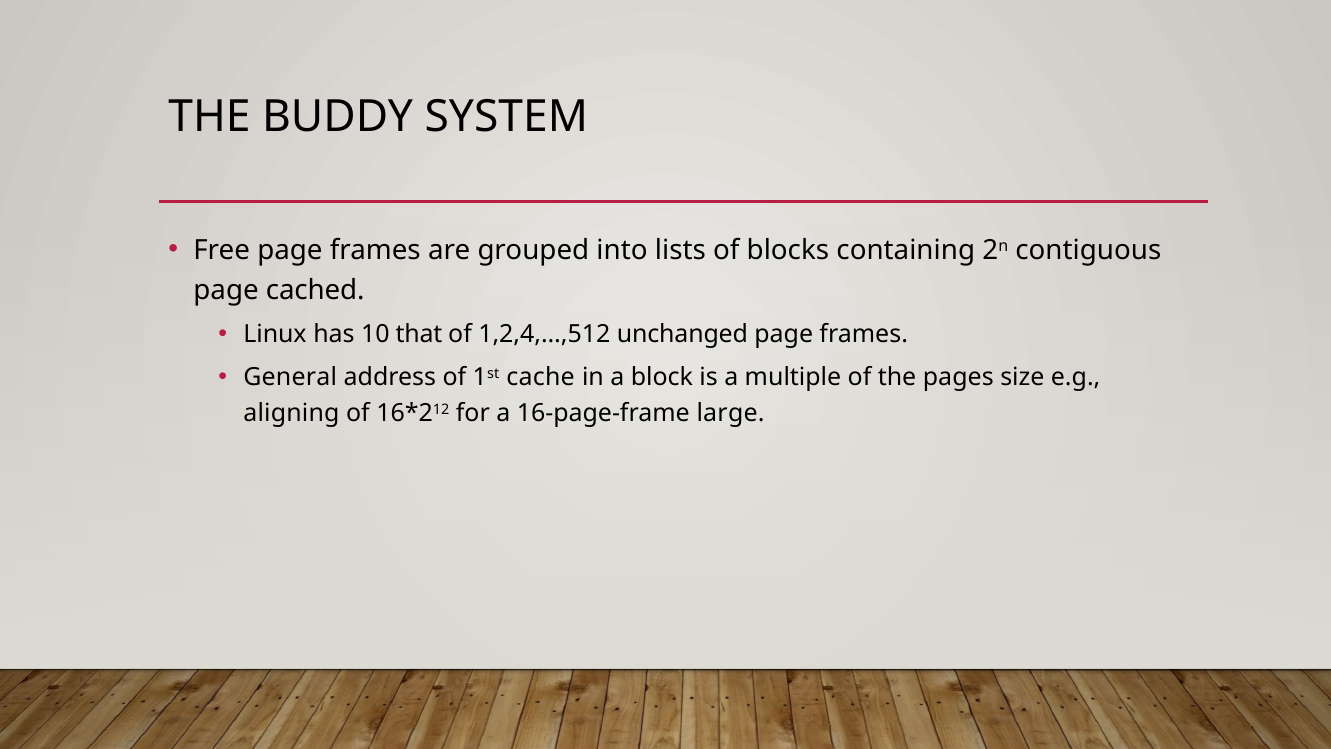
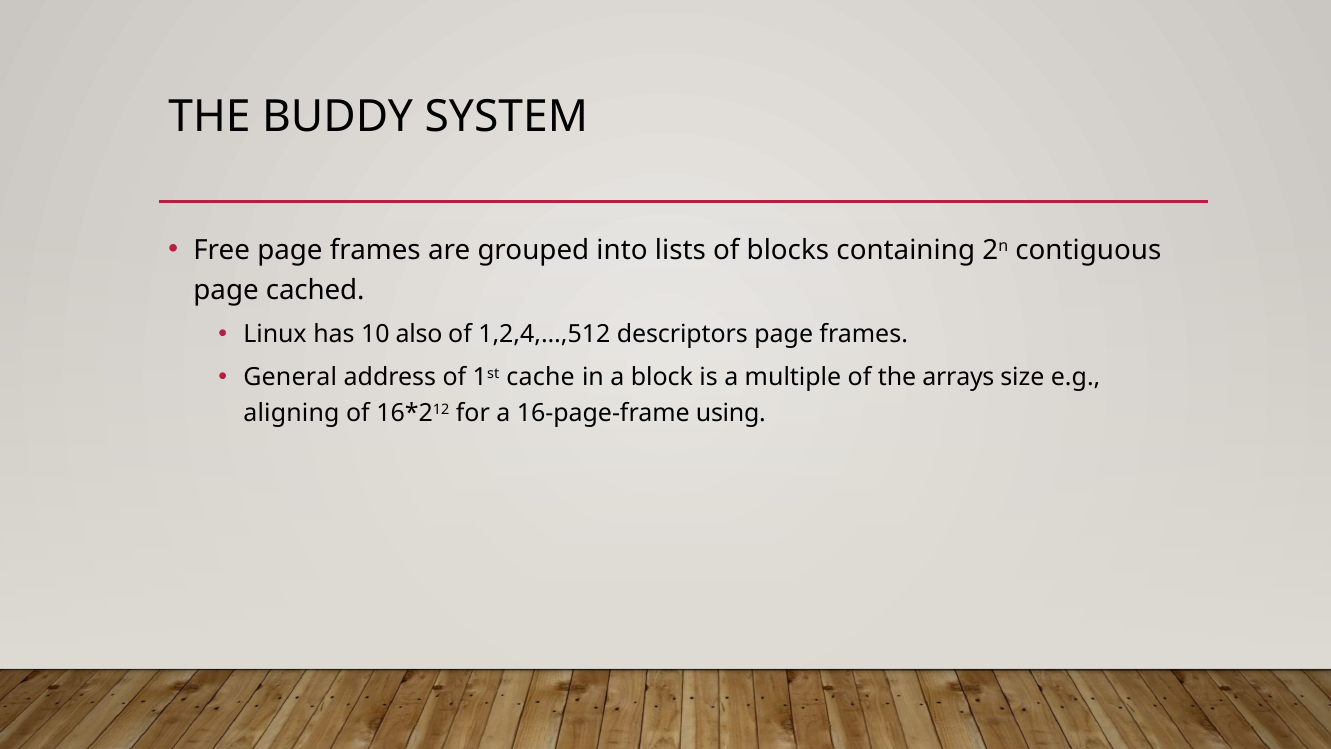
that: that -> also
unchanged: unchanged -> descriptors
pages: pages -> arrays
large: large -> using
